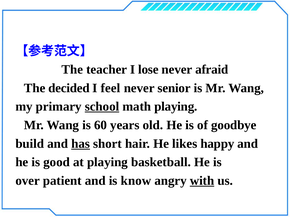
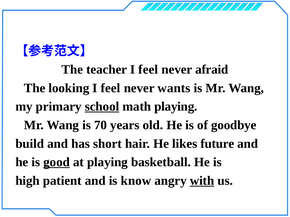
teacher I lose: lose -> feel
decided: decided -> looking
senior: senior -> wants
60: 60 -> 70
has underline: present -> none
happy: happy -> future
good underline: none -> present
over: over -> high
